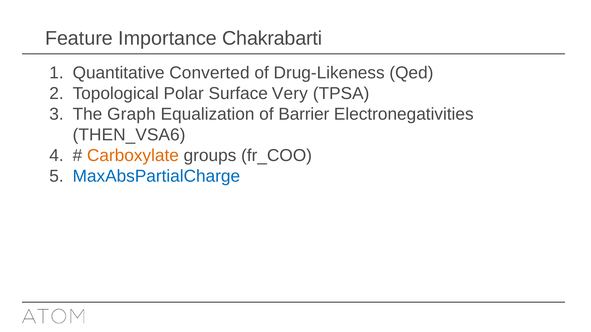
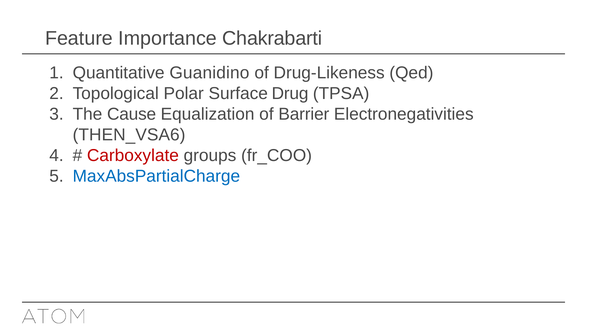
Converted: Converted -> Guanidino
Very: Very -> Drug
Graph: Graph -> Cause
Carboxylate colour: orange -> red
